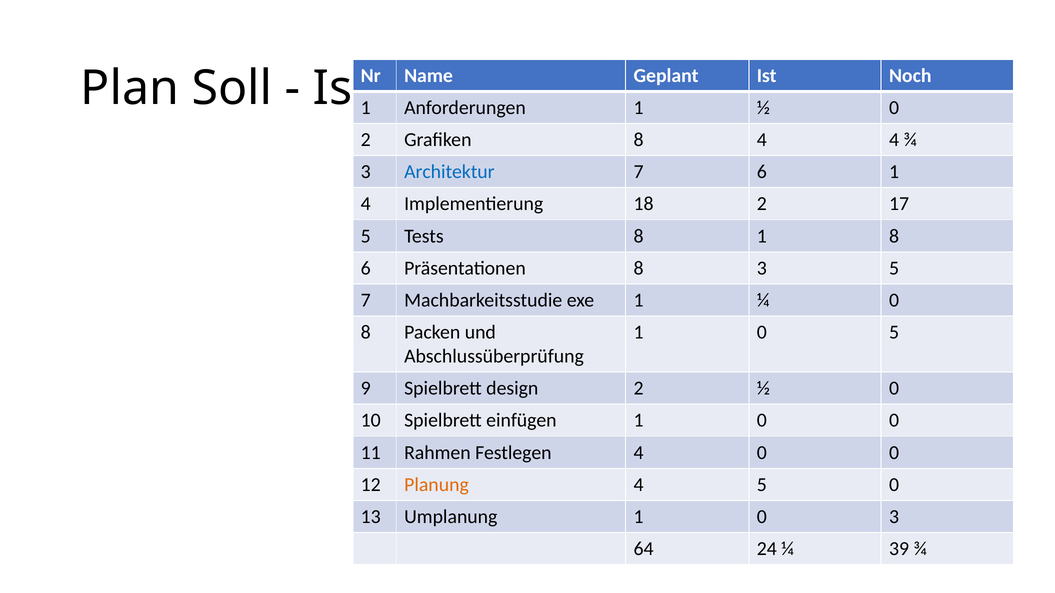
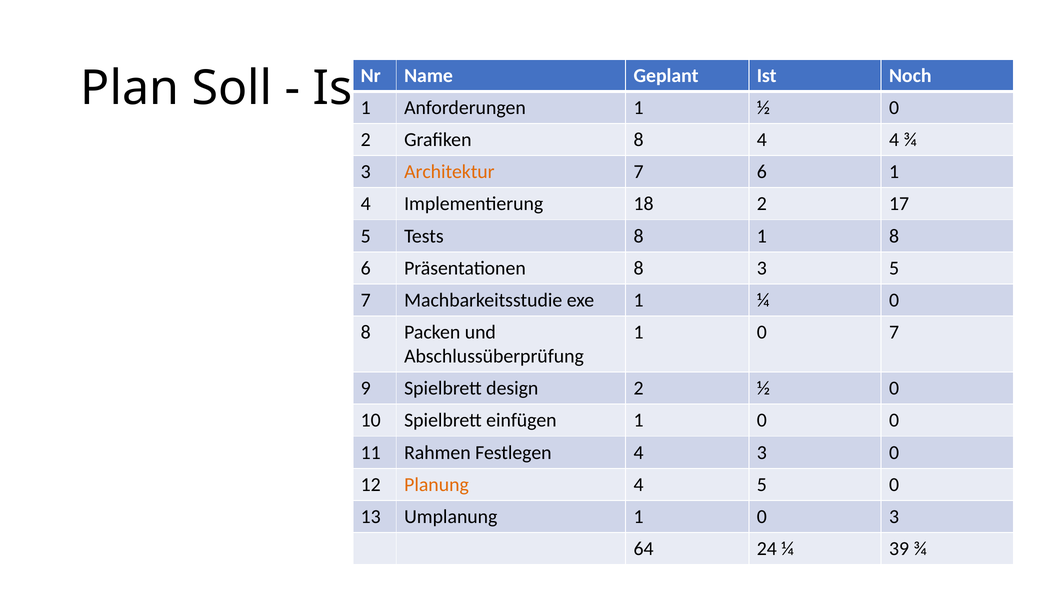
Architektur colour: blue -> orange
0 5: 5 -> 7
4 0: 0 -> 3
